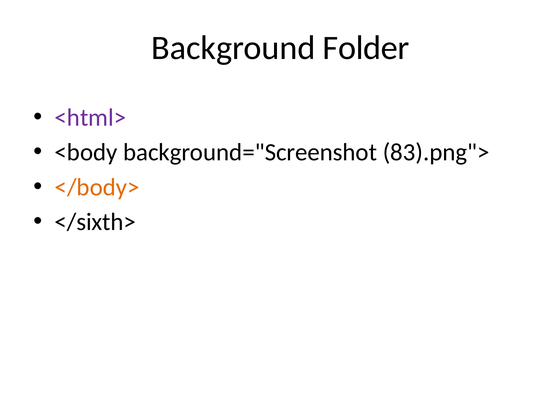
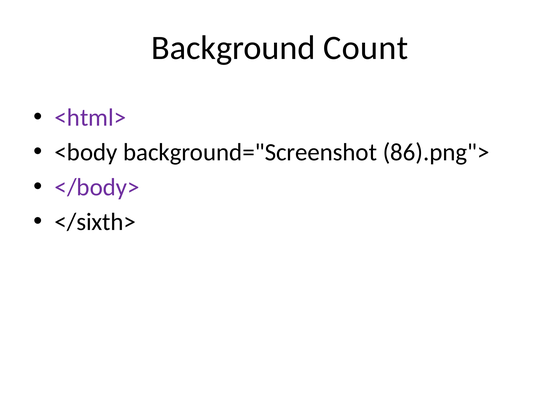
Folder: Folder -> Count
83).png">: 83).png"> -> 86).png">
</body> colour: orange -> purple
